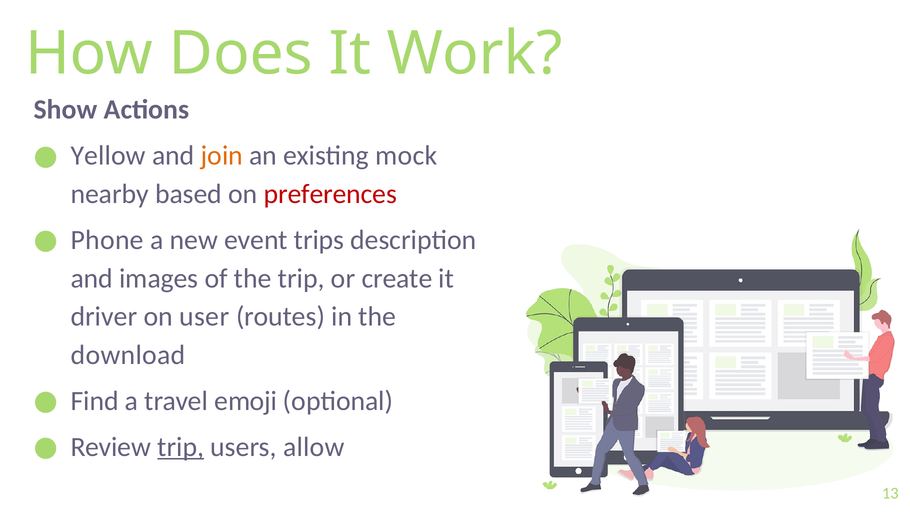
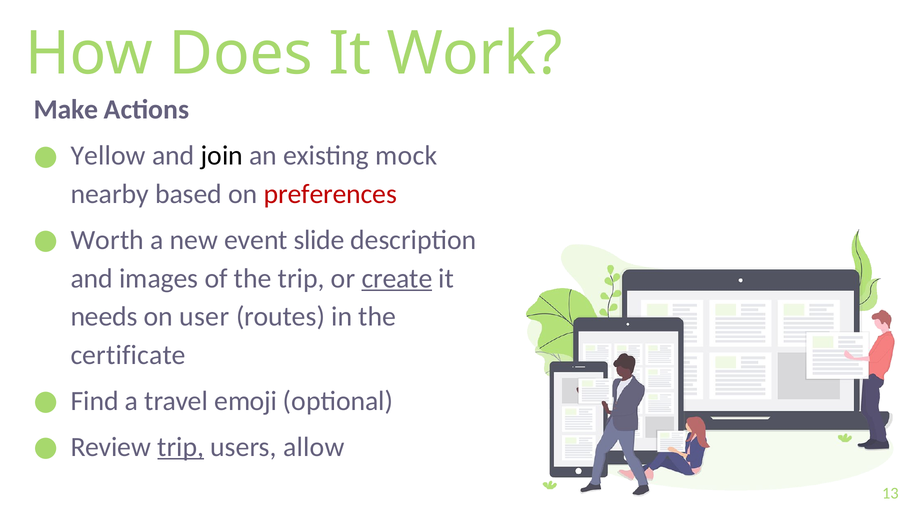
Show: Show -> Make
join colour: orange -> black
Phone: Phone -> Worth
trips: trips -> slide
create underline: none -> present
driver: driver -> needs
download: download -> certificate
